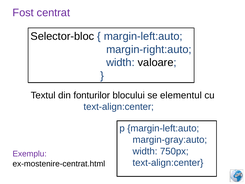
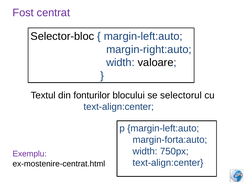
elementul: elementul -> selectorul
margin-gray:auto: margin-gray:auto -> margin-forta:auto
